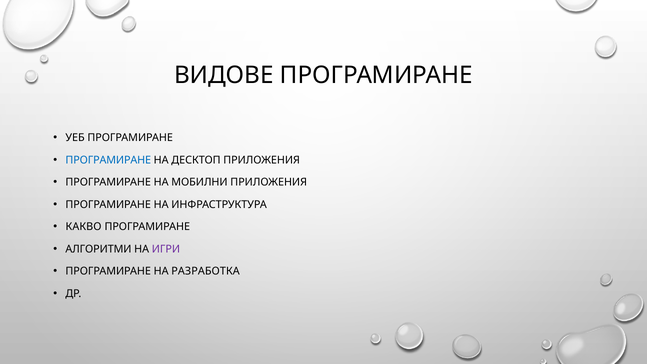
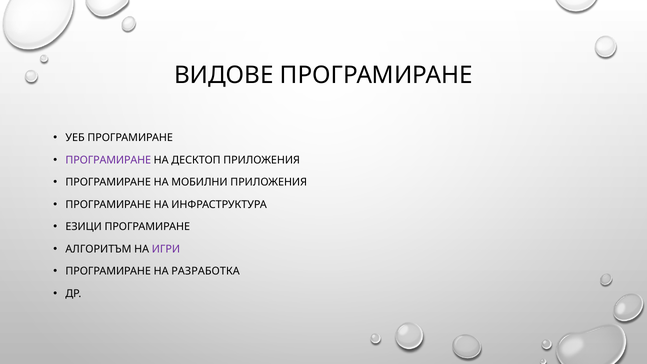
ПРОГРАМИРАНЕ at (108, 160) colour: blue -> purple
КАКВО: КАКВО -> ЕЗИЦИ
АЛГОРИТМИ: АЛГОРИТМИ -> АЛГОРИТЪМ
